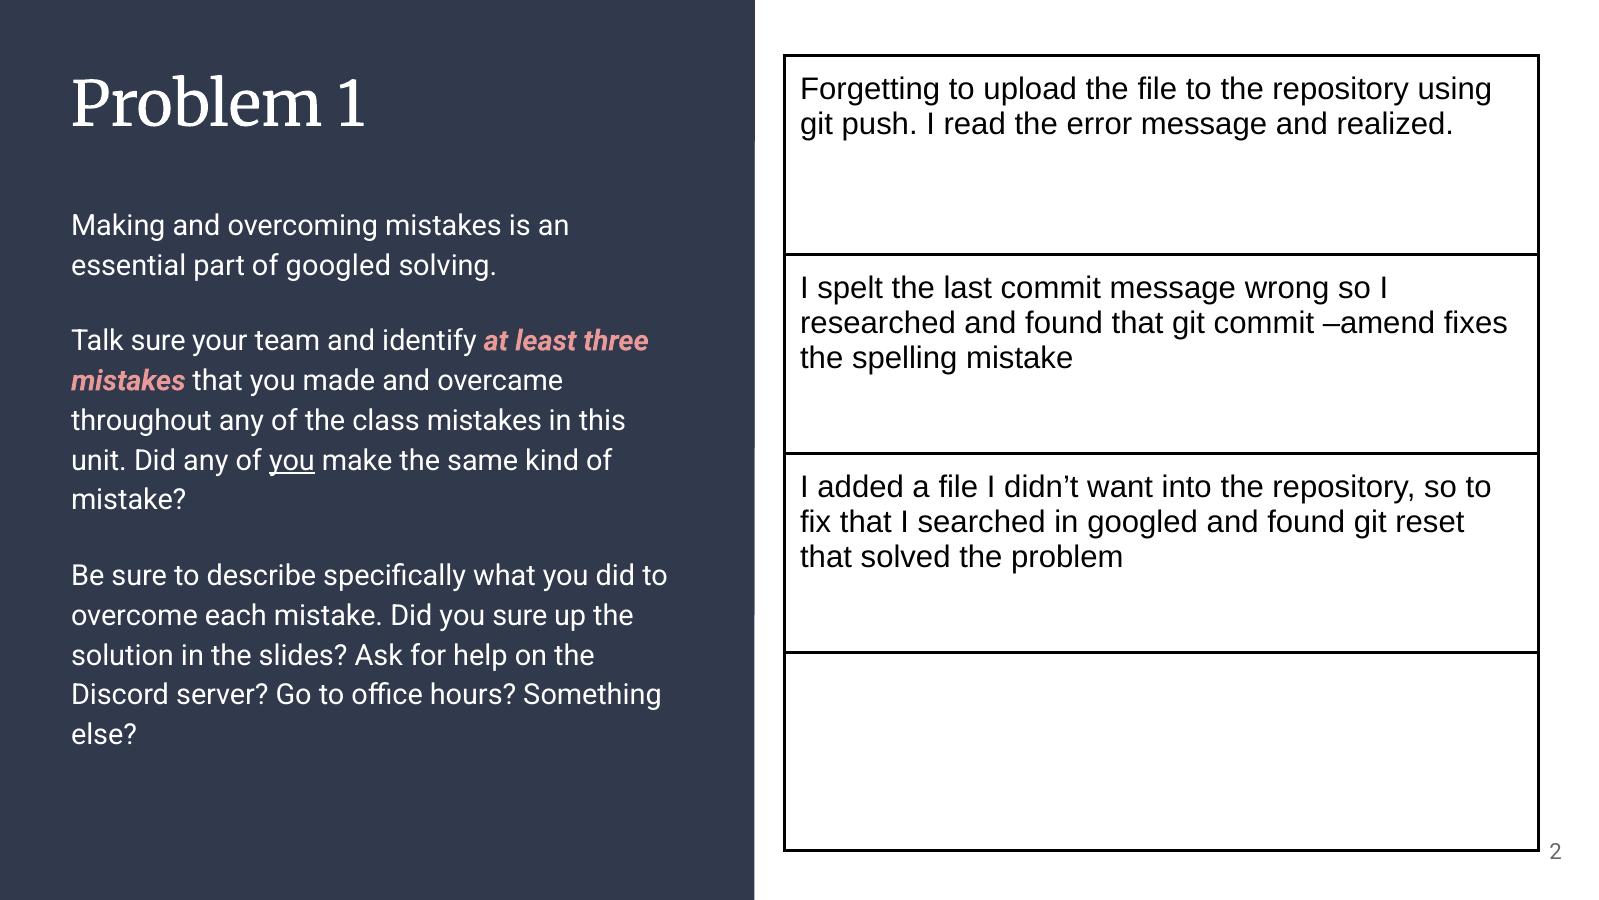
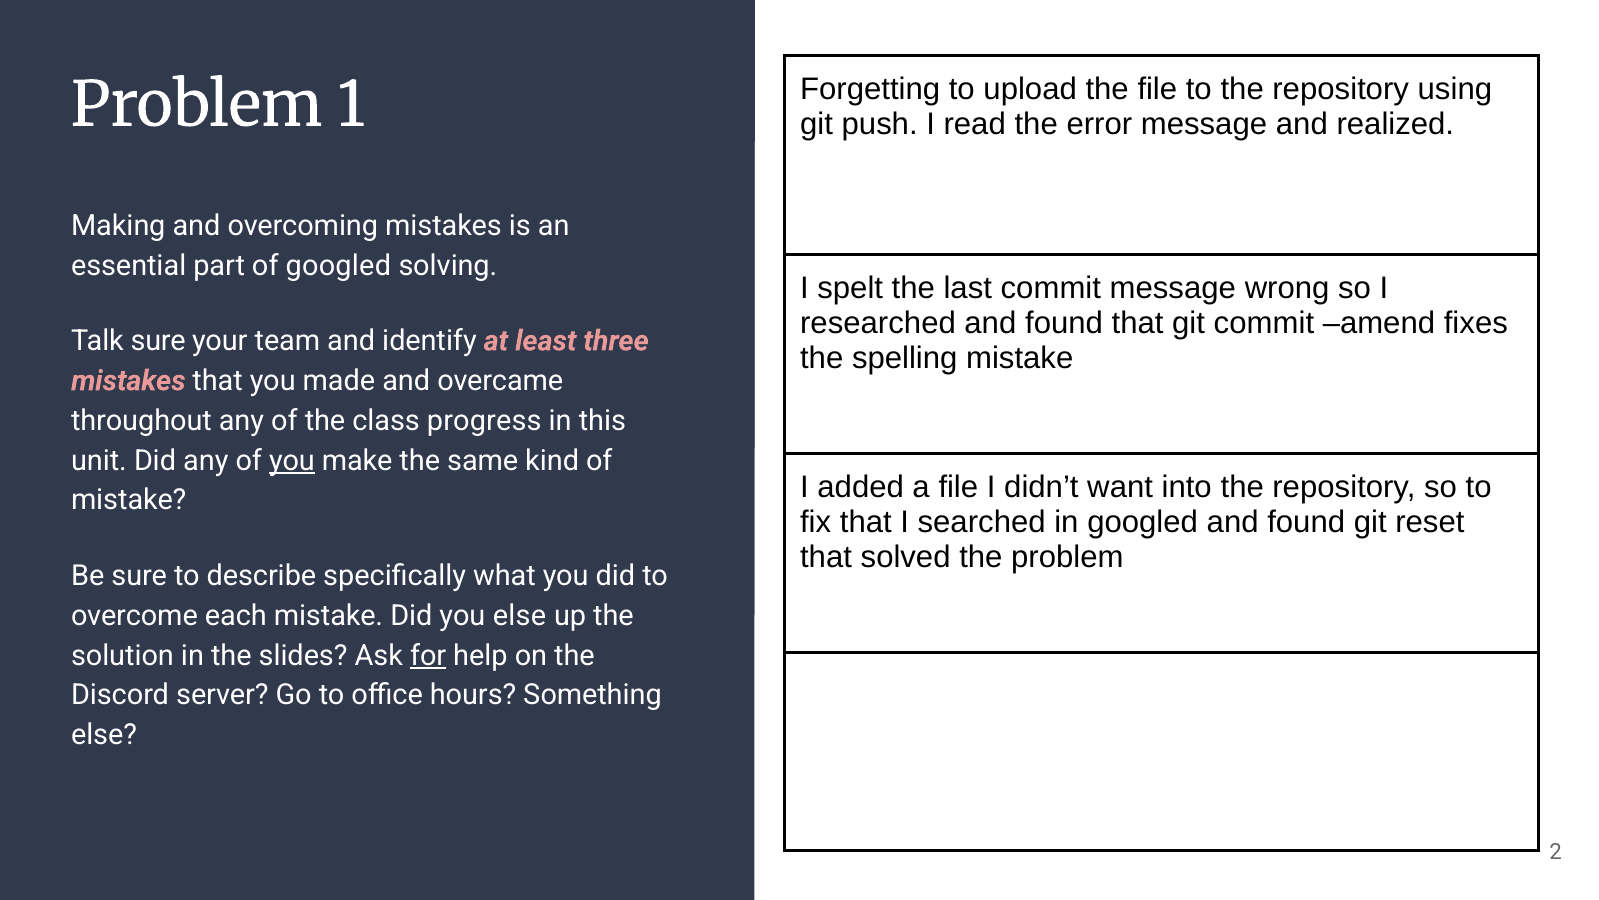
class mistakes: mistakes -> progress
you sure: sure -> else
for underline: none -> present
